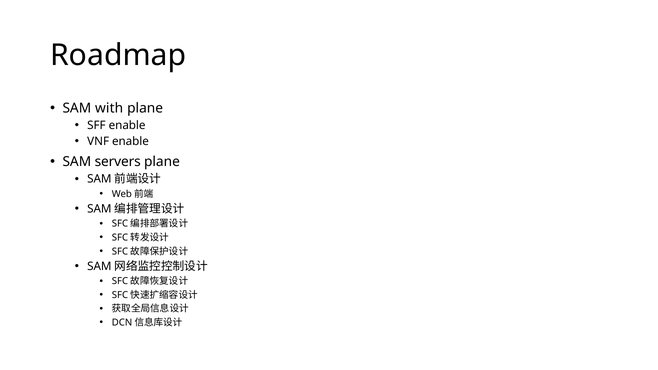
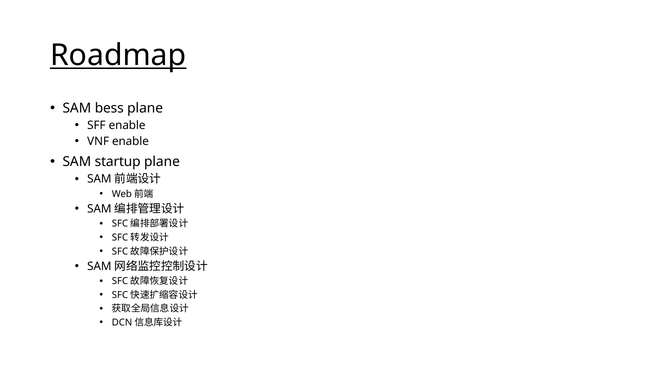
Roadmap underline: none -> present
with: with -> bess
servers: servers -> startup
